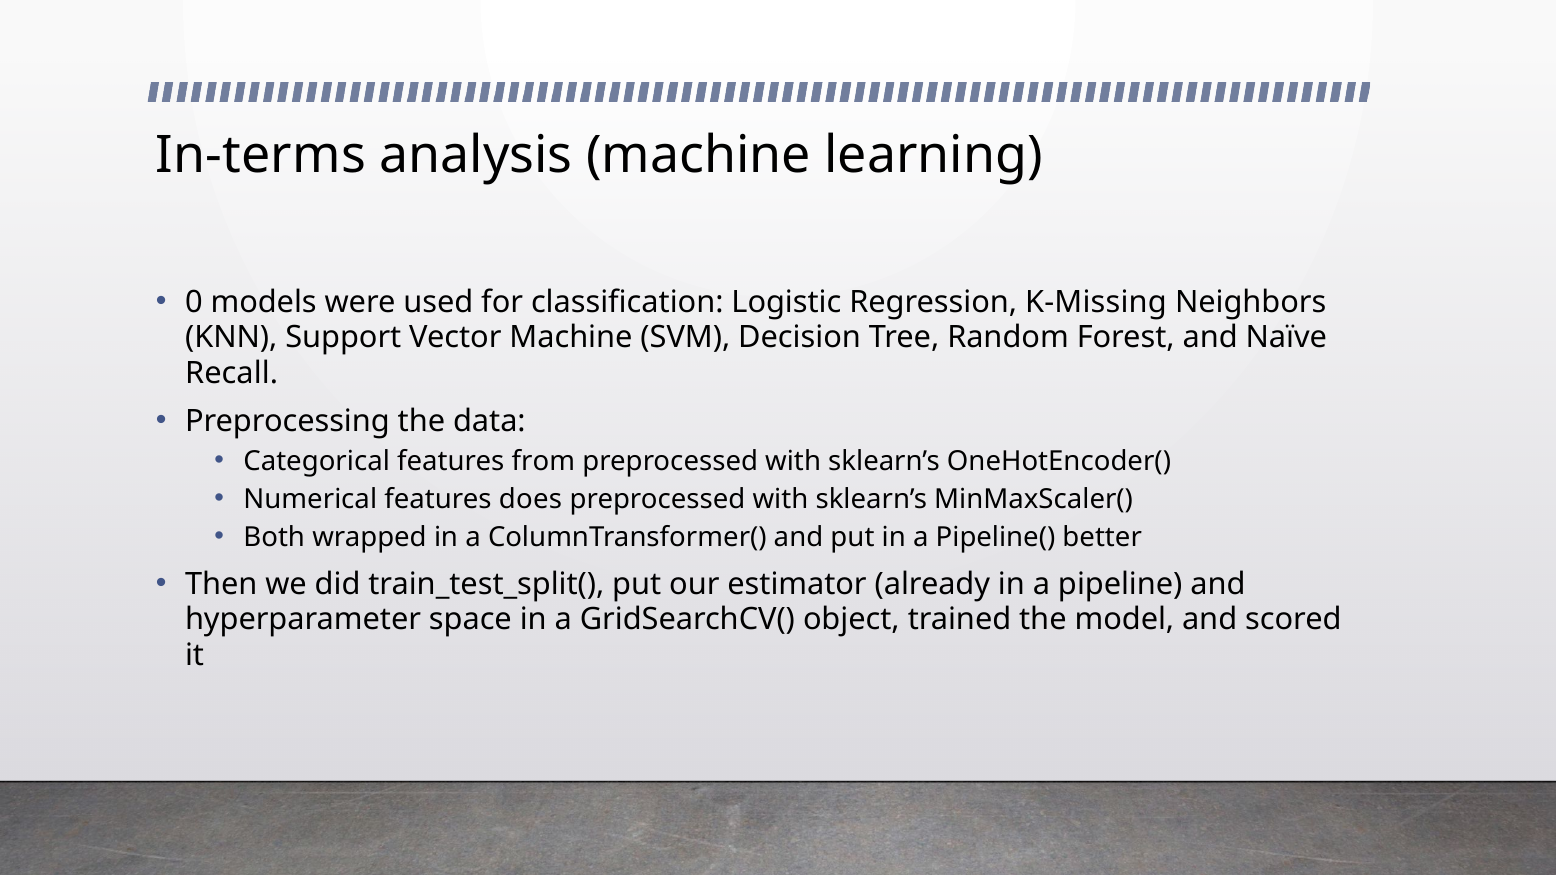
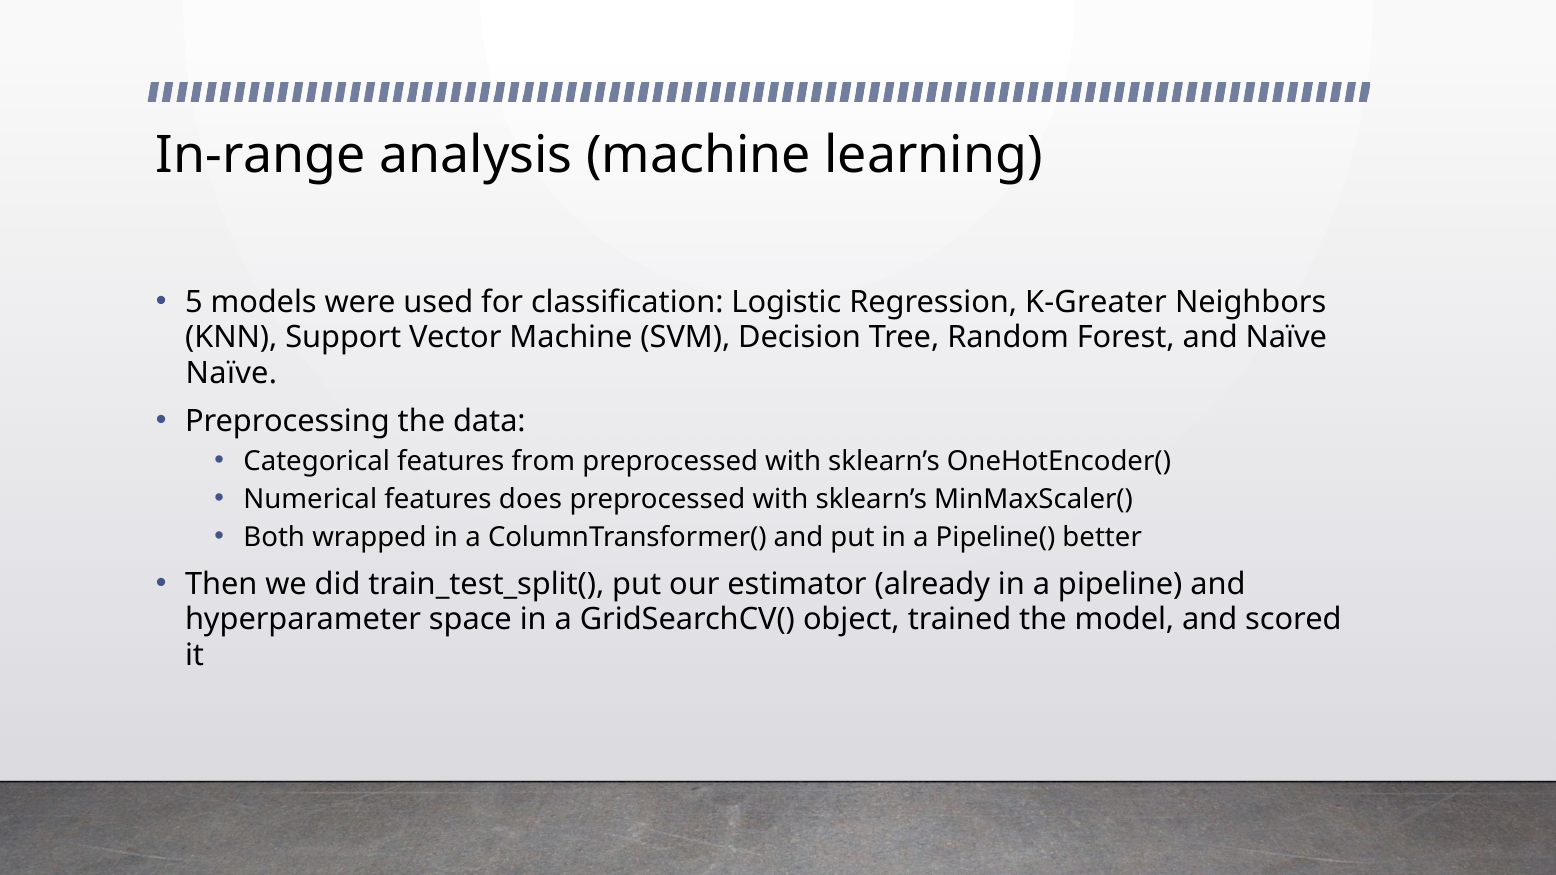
In-terms: In-terms -> In-range
0: 0 -> 5
K-Missing: K-Missing -> K-Greater
Recall at (232, 373): Recall -> Naïve
